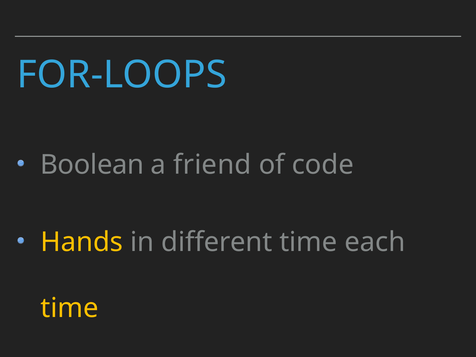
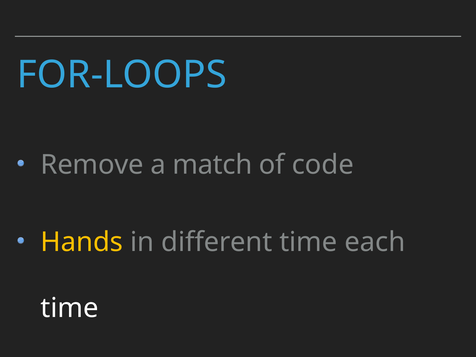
Boolean: Boolean -> Remove
friend: friend -> match
time at (69, 308) colour: yellow -> white
